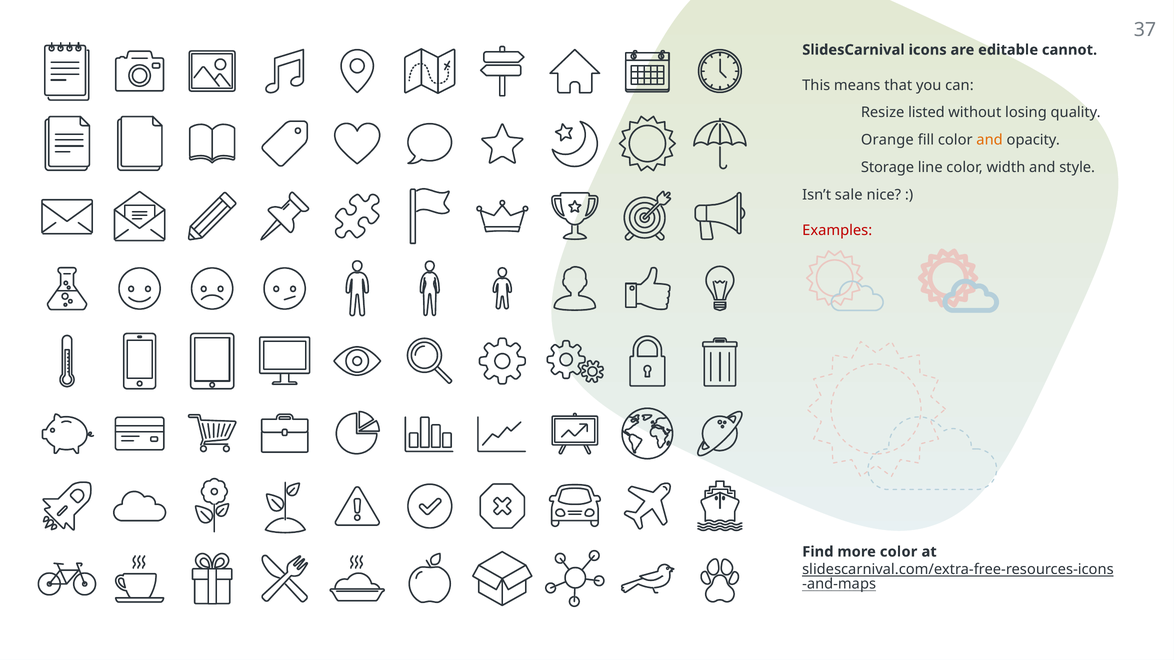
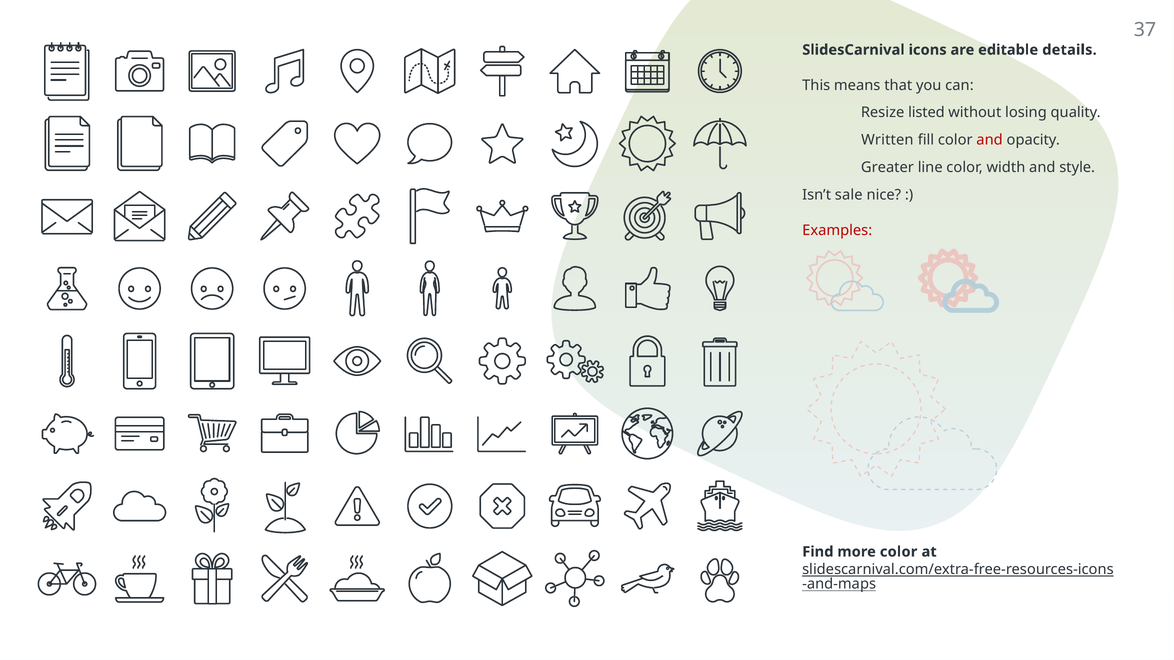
cannot: cannot -> details
Orange: Orange -> Written
and at (990, 140) colour: orange -> red
Storage: Storage -> Greater
